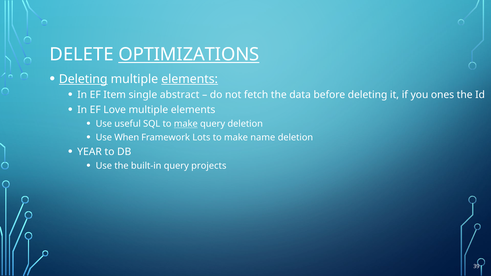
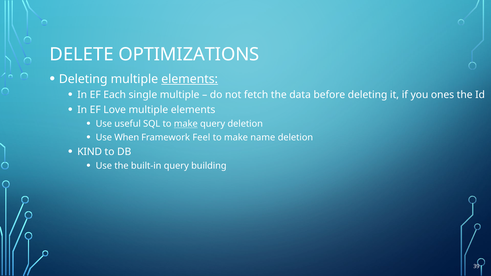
OPTIMIZATIONS underline: present -> none
Deleting at (83, 79) underline: present -> none
Item: Item -> Each
single abstract: abstract -> multiple
Lots: Lots -> Feel
YEAR: YEAR -> KIND
projects: projects -> building
